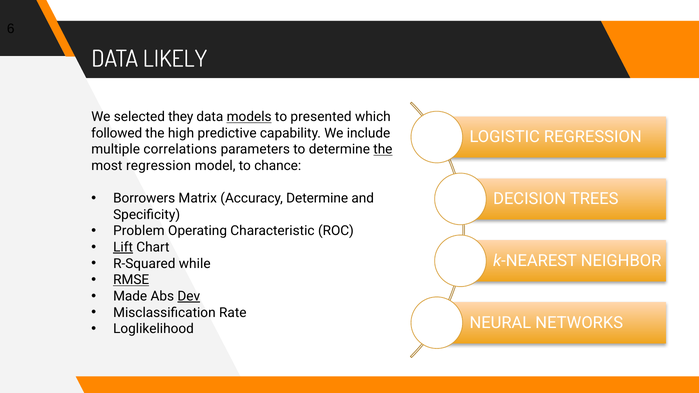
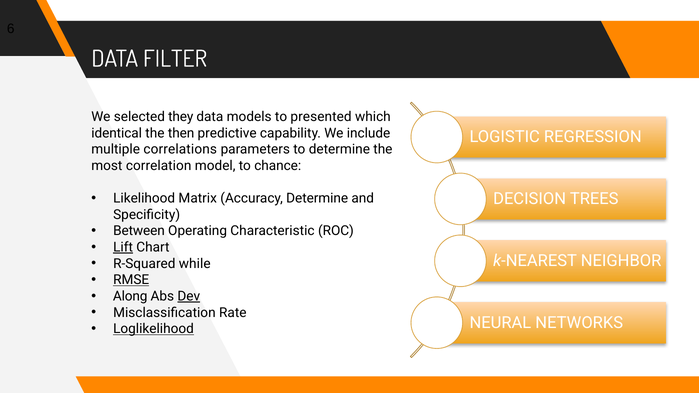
LIKELY: LIKELY -> FILTER
models underline: present -> none
followed: followed -> identical
high: high -> then
the at (383, 150) underline: present -> none
most regression: regression -> correlation
Borrowers: Borrowers -> Likelihood
Problem: Problem -> Between
Made: Made -> Along
Loglikelihood underline: none -> present
